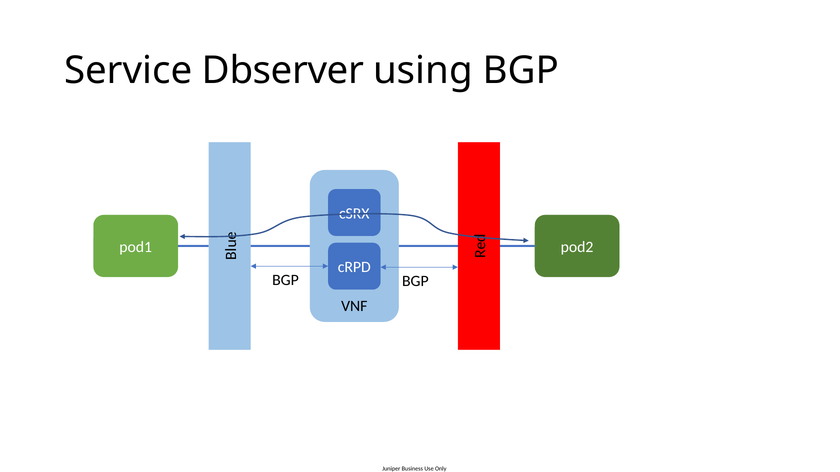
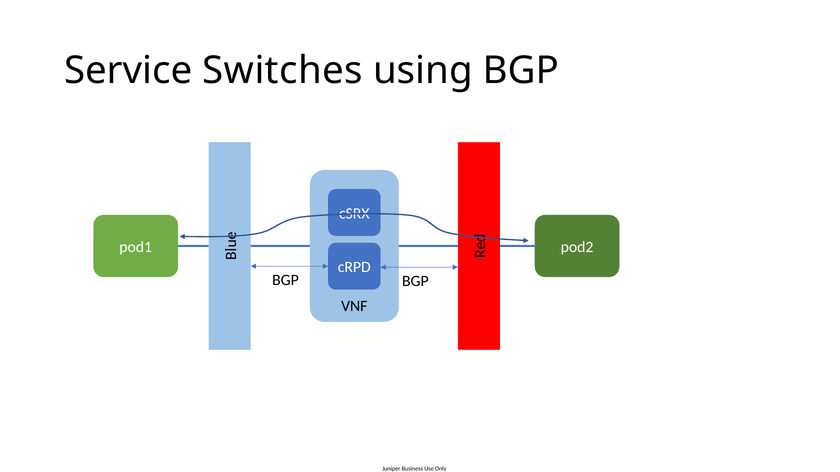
Dbserver: Dbserver -> Switches
